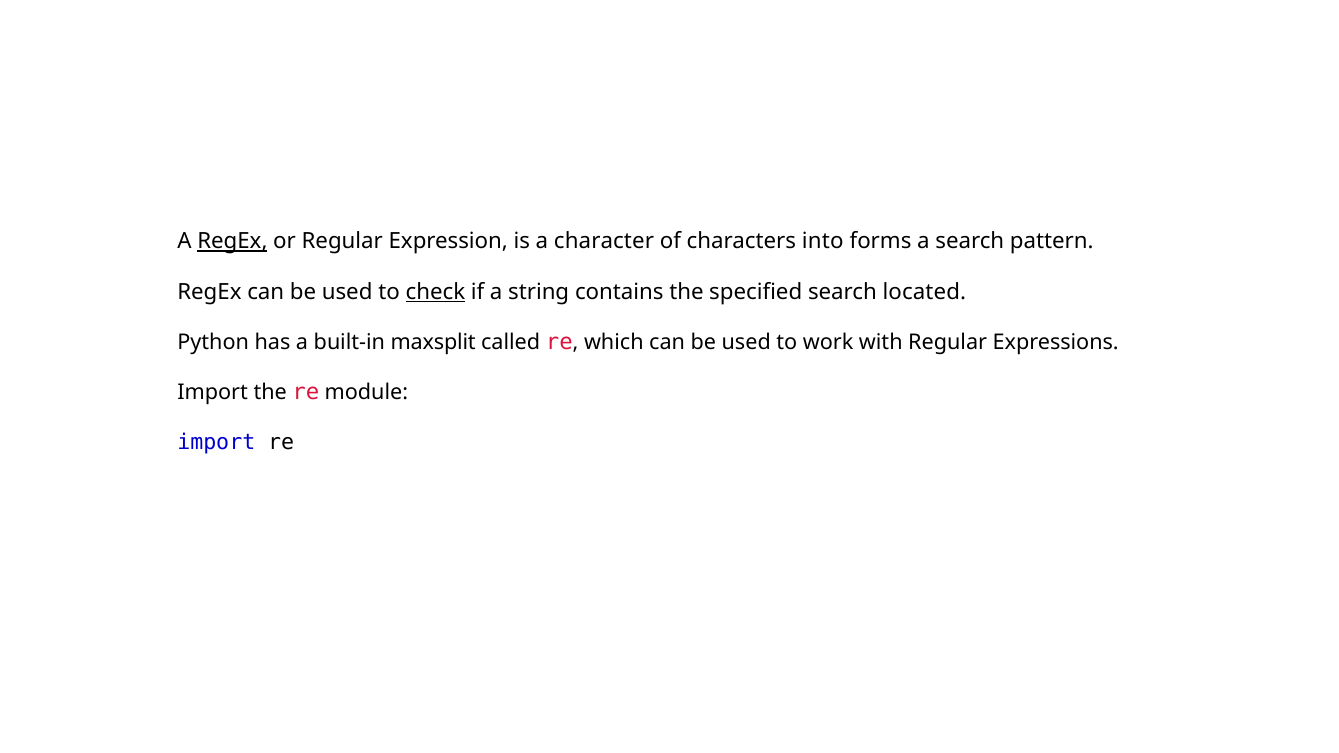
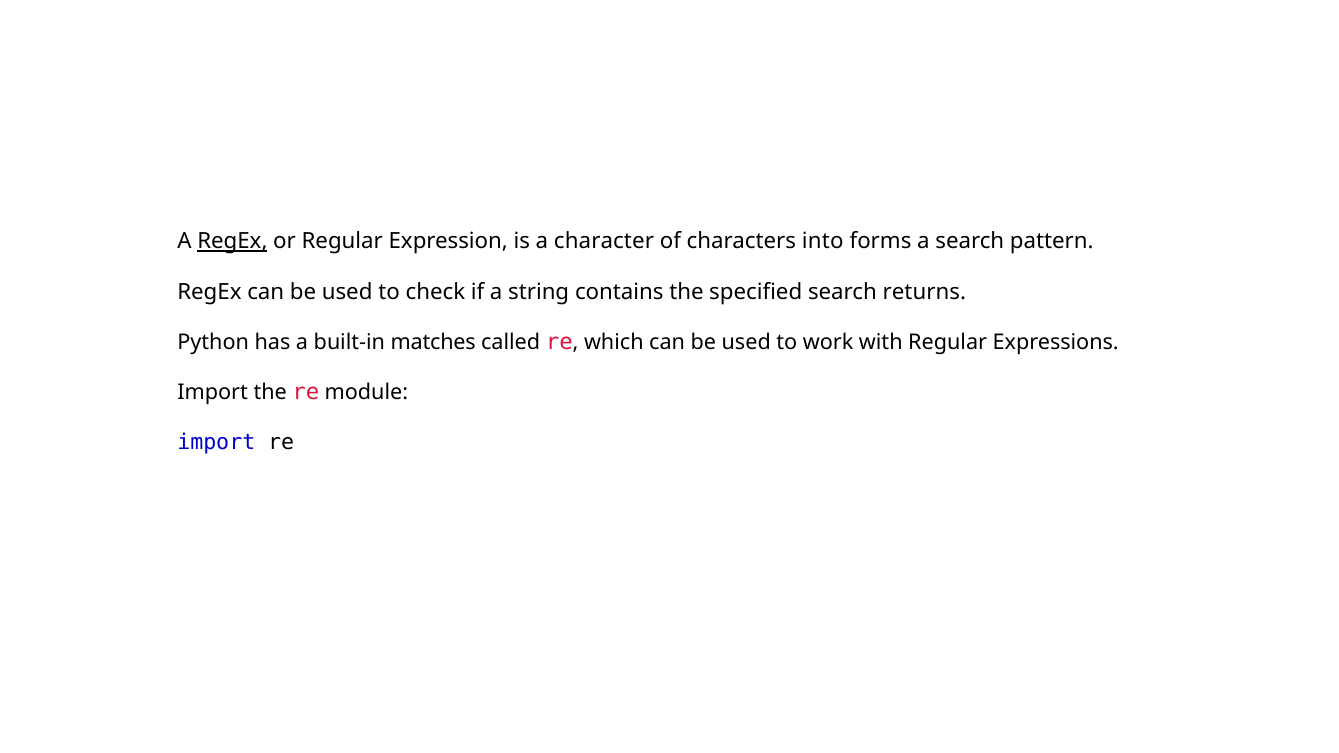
check underline: present -> none
located: located -> returns
maxsplit: maxsplit -> matches
